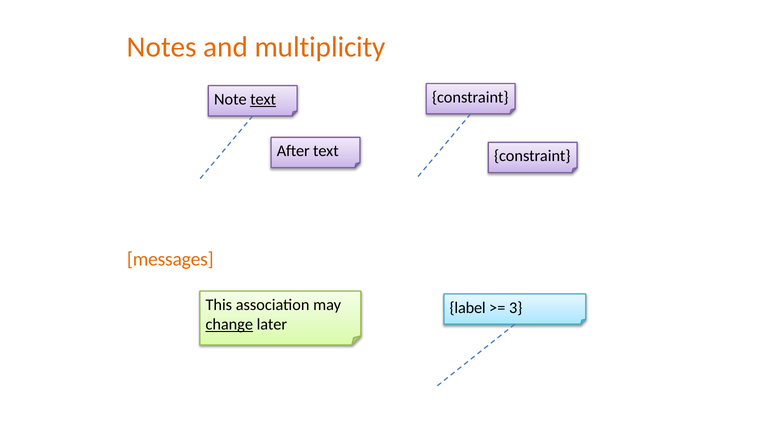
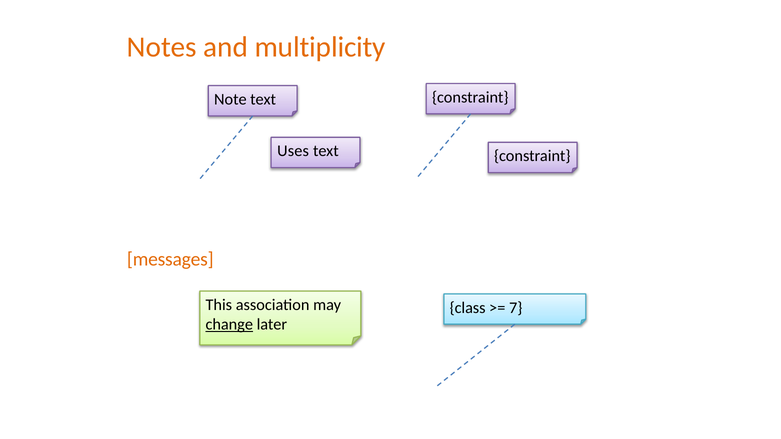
text at (263, 99) underline: present -> none
After: After -> Uses
label: label -> class
3: 3 -> 7
